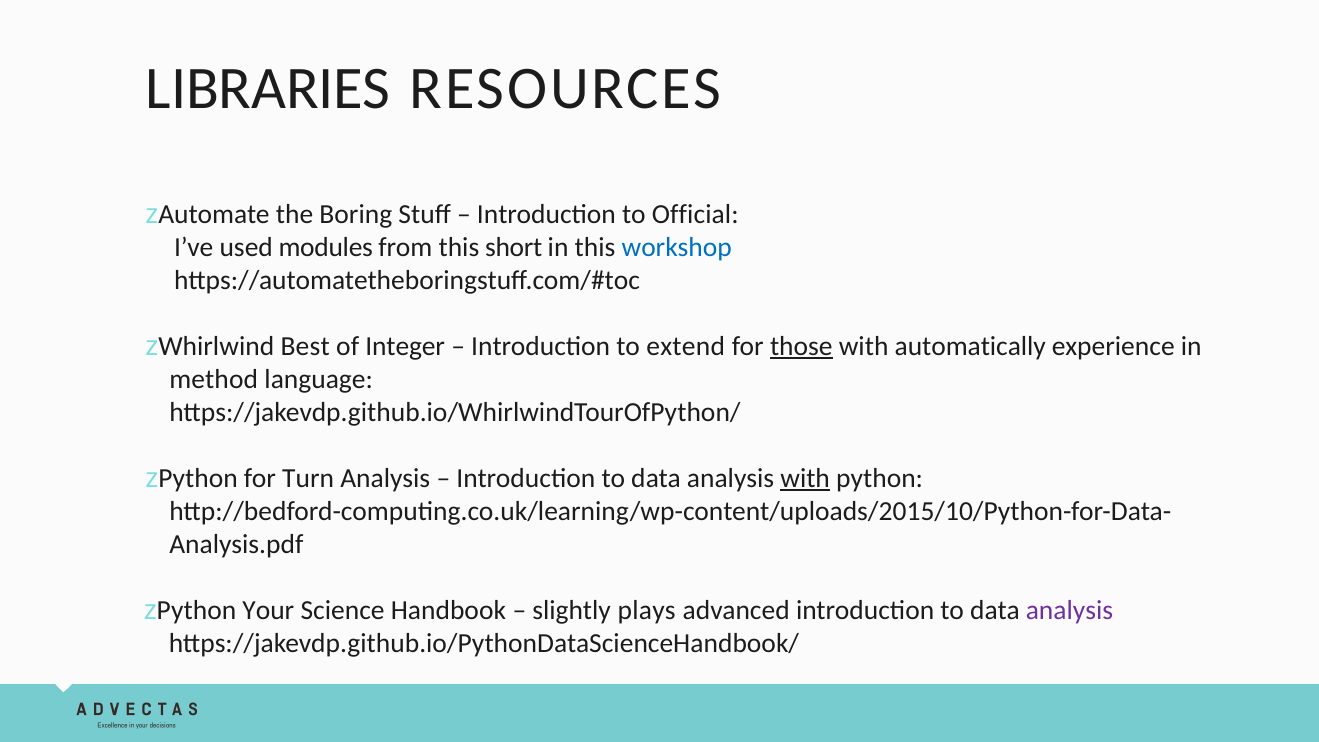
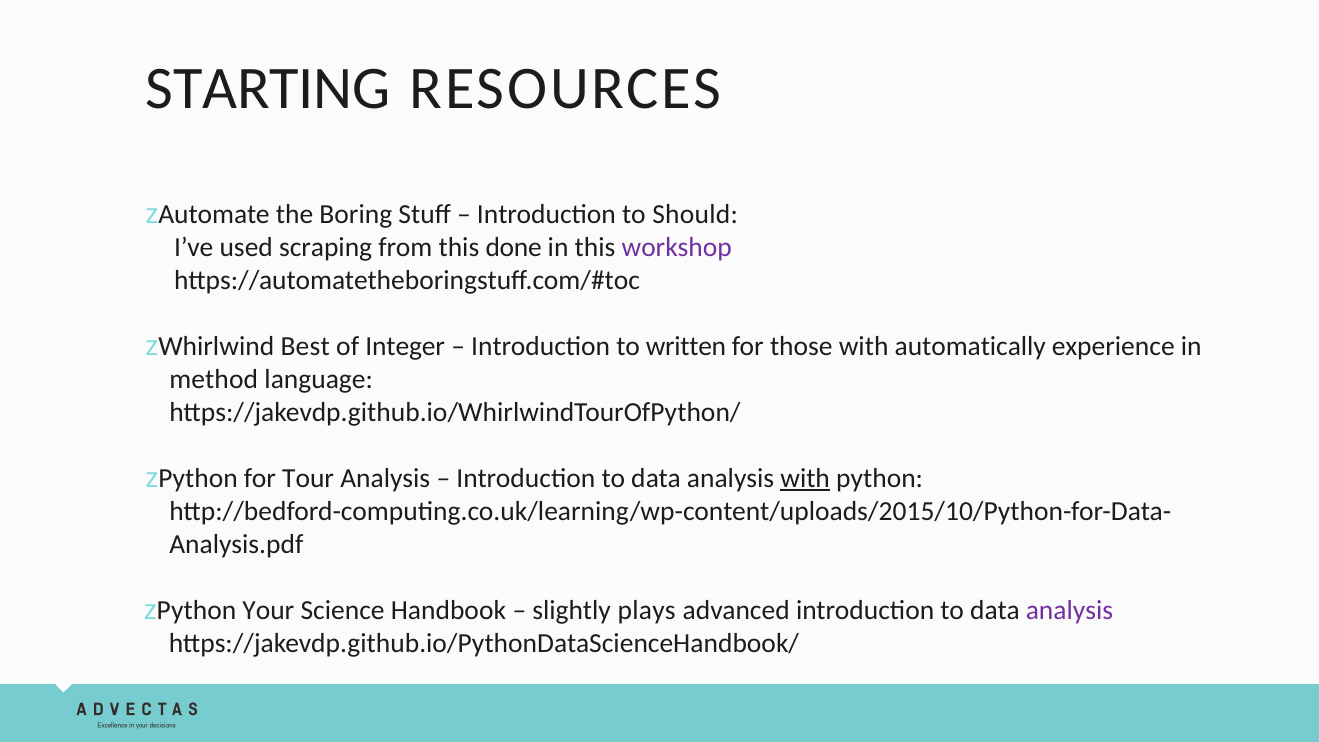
LIBRARIES: LIBRARIES -> STARTING
Official: Official -> Should
modules: modules -> scraping
short: short -> done
workshop colour: blue -> purple
extend: extend -> written
those underline: present -> none
Turn: Turn -> Tour
